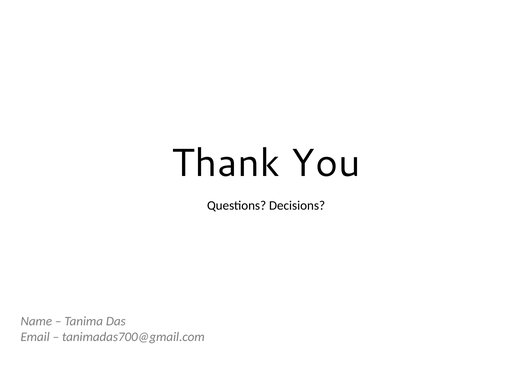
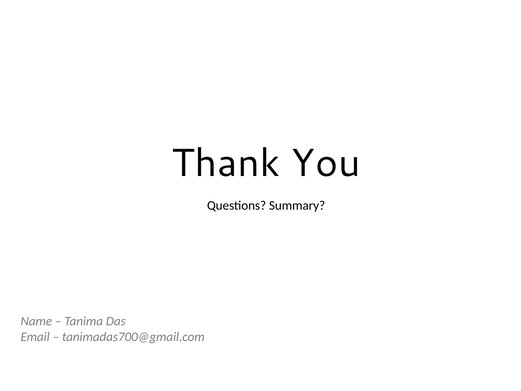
Decisions: Decisions -> Summary
